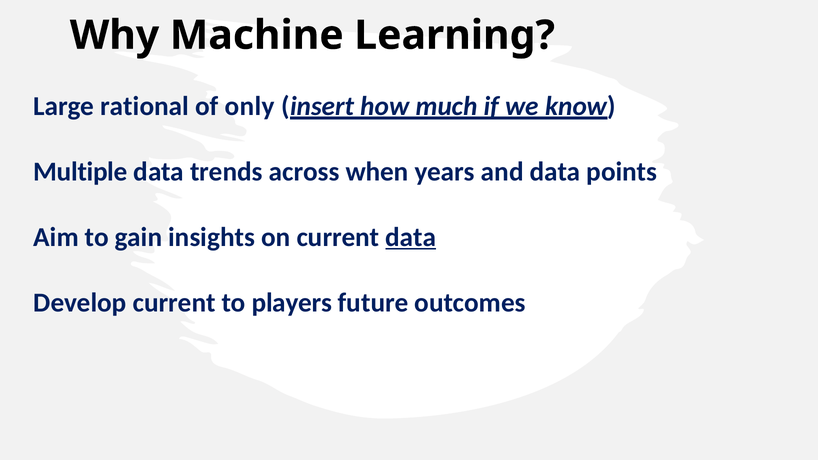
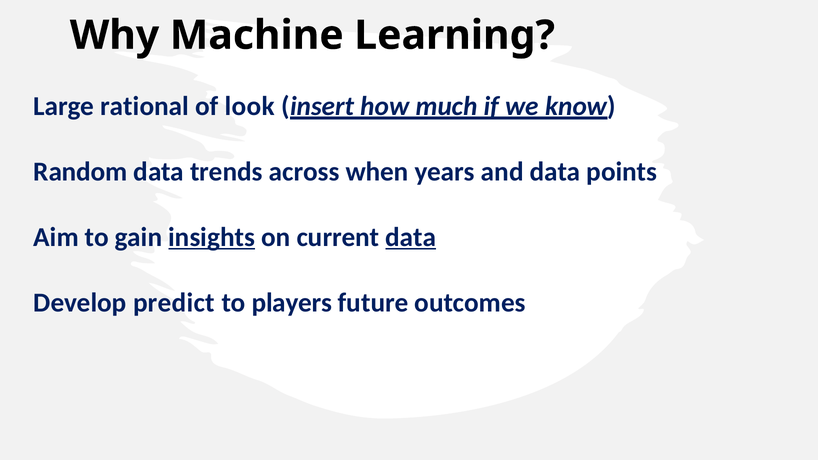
only: only -> look
Multiple: Multiple -> Random
insights underline: none -> present
Develop current: current -> predict
